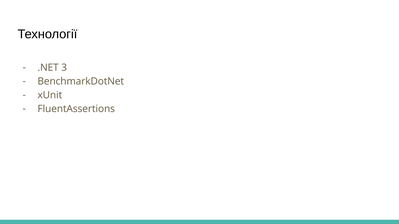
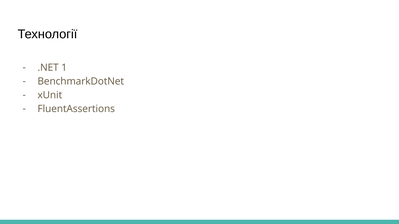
3: 3 -> 1
